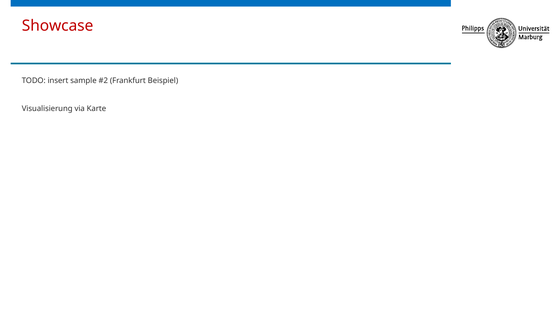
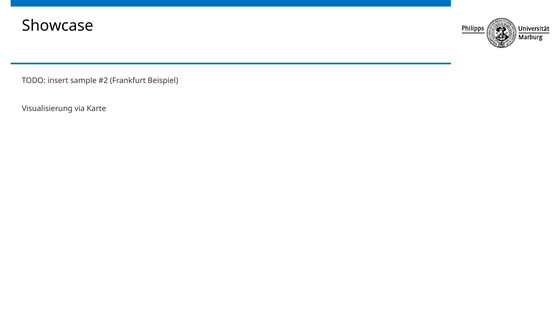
Showcase colour: red -> black
